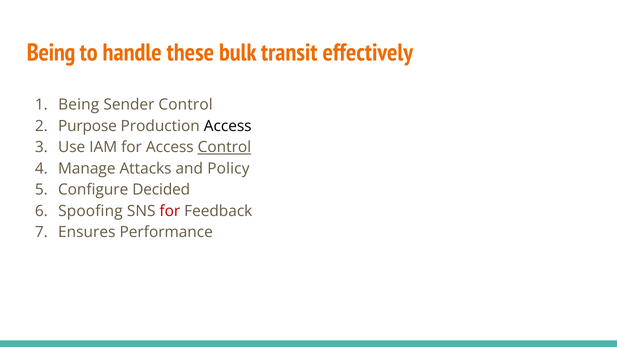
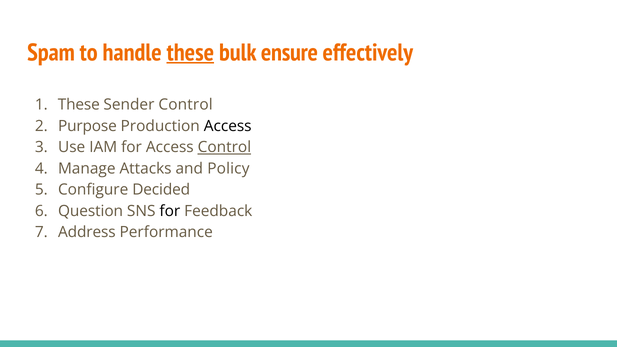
Being at (51, 53): Being -> Spam
these at (190, 53) underline: none -> present
transit: transit -> ensure
Being at (79, 105): Being -> These
Spoofing: Spoofing -> Question
for at (170, 211) colour: red -> black
Ensures: Ensures -> Address
